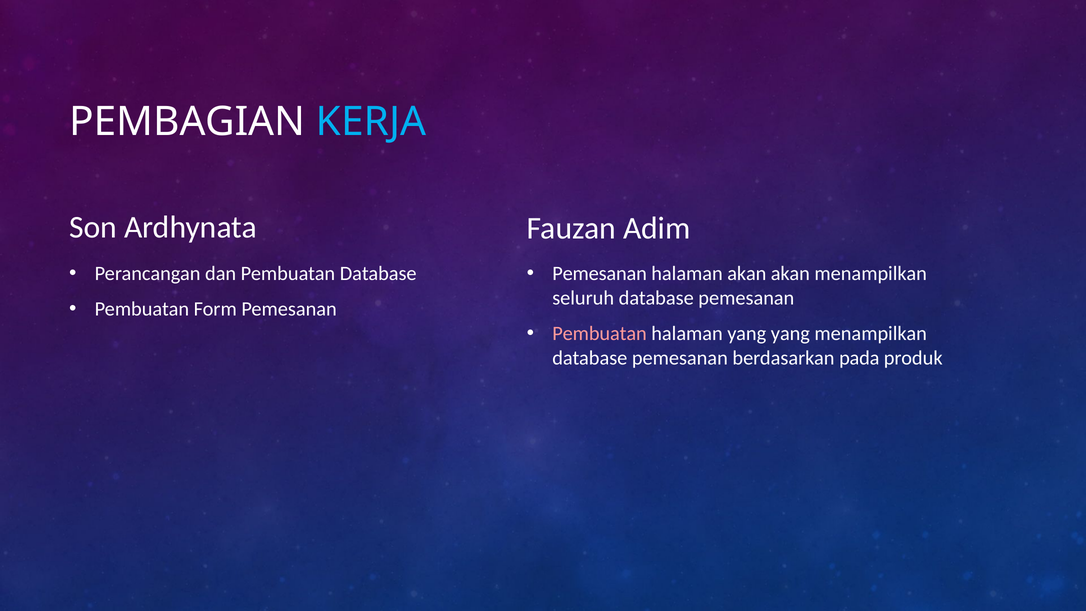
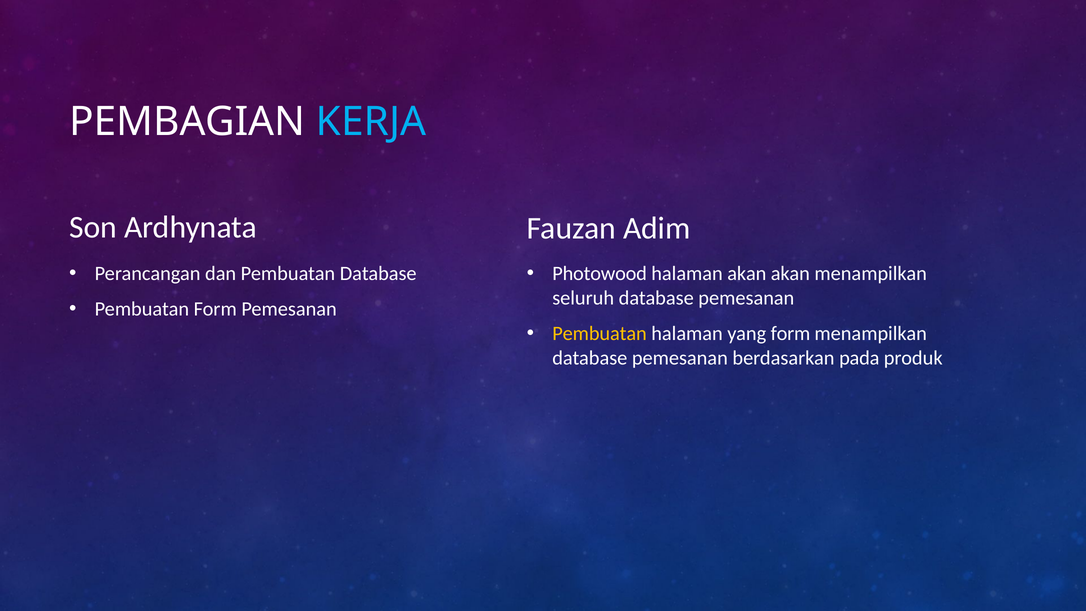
Pemesanan at (600, 273): Pemesanan -> Photowood
Pembuatan at (600, 334) colour: pink -> yellow
yang yang: yang -> form
